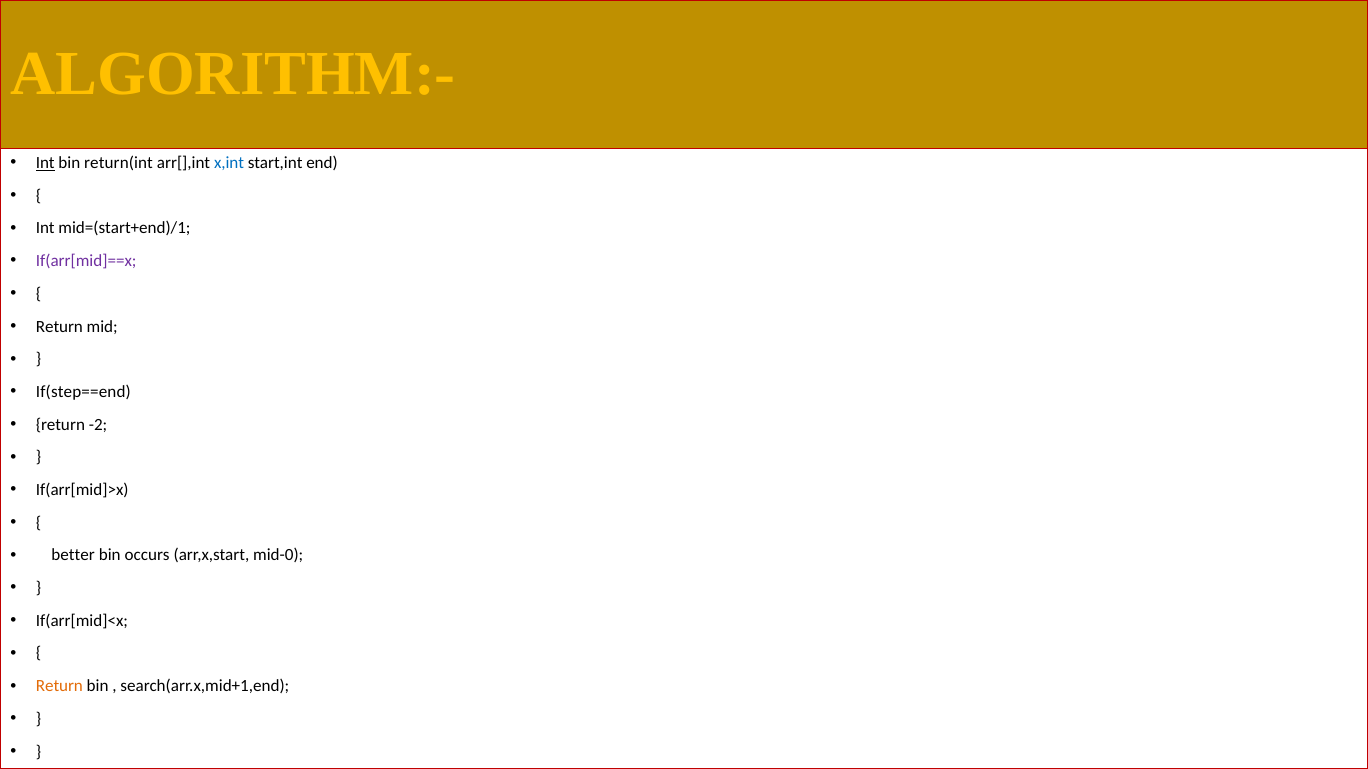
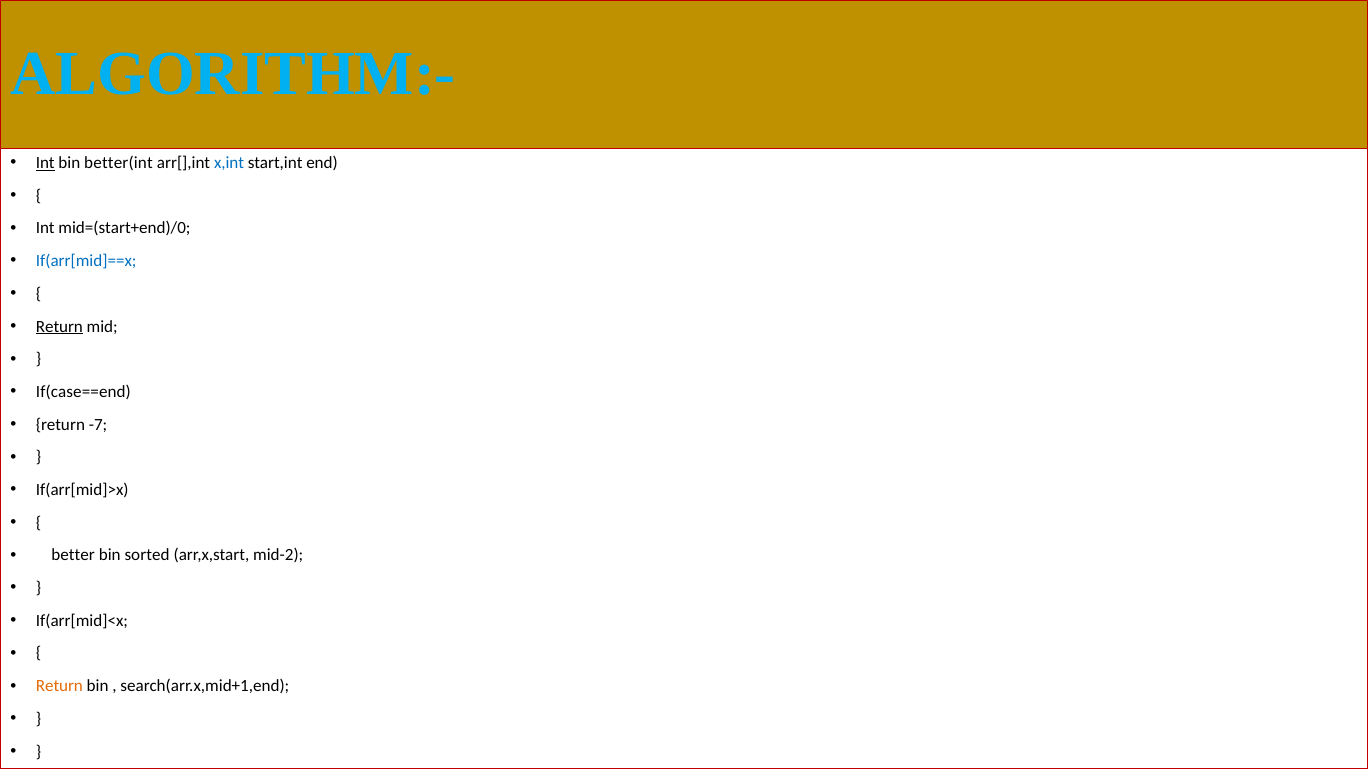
ALGORITHM:- colour: yellow -> light blue
return(int: return(int -> better(int
mid=(start+end)/1: mid=(start+end)/1 -> mid=(start+end)/0
If(arr[mid]==x colour: purple -> blue
Return at (59, 327) underline: none -> present
If(step==end: If(step==end -> If(case==end
-2: -2 -> -7
occurs: occurs -> sorted
mid-0: mid-0 -> mid-2
